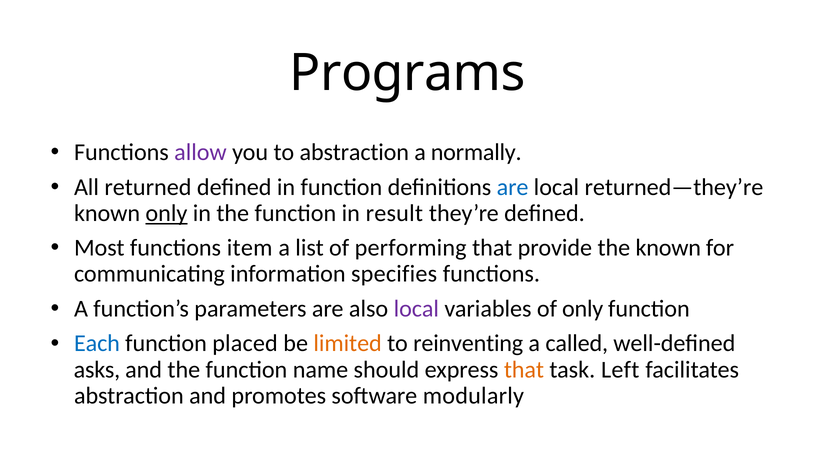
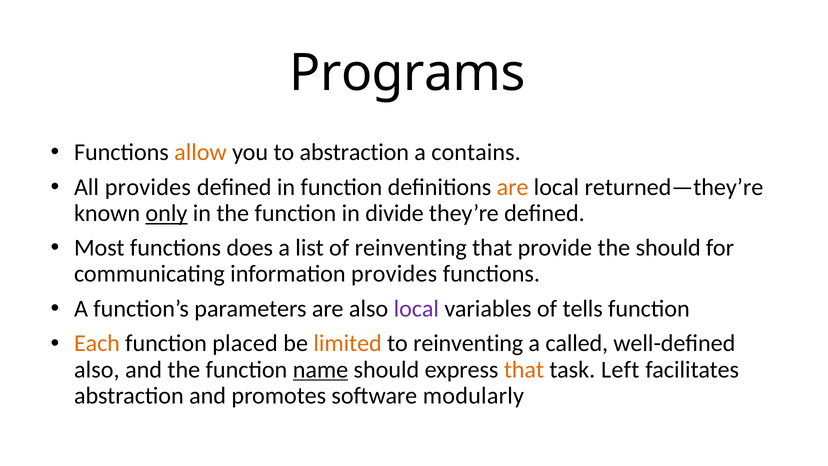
allow colour: purple -> orange
normally: normally -> contains
All returned: returned -> provides
are at (513, 187) colour: blue -> orange
result: result -> divide
item: item -> does
of performing: performing -> reinventing
the known: known -> should
information specifies: specifies -> provides
of only: only -> tells
Each colour: blue -> orange
asks at (97, 369): asks -> also
name underline: none -> present
